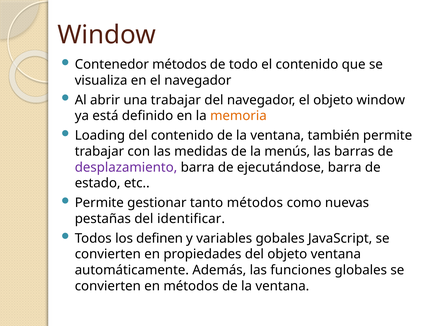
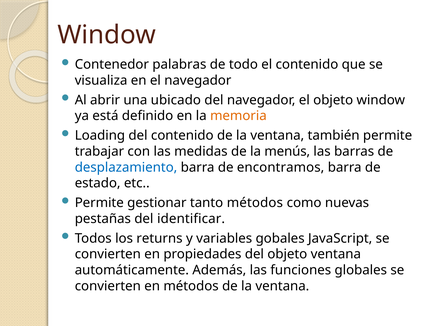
Contenedor métodos: métodos -> palabras
una trabajar: trabajar -> ubicado
desplazamiento colour: purple -> blue
ejecutándose: ejecutándose -> encontramos
definen: definen -> returns
